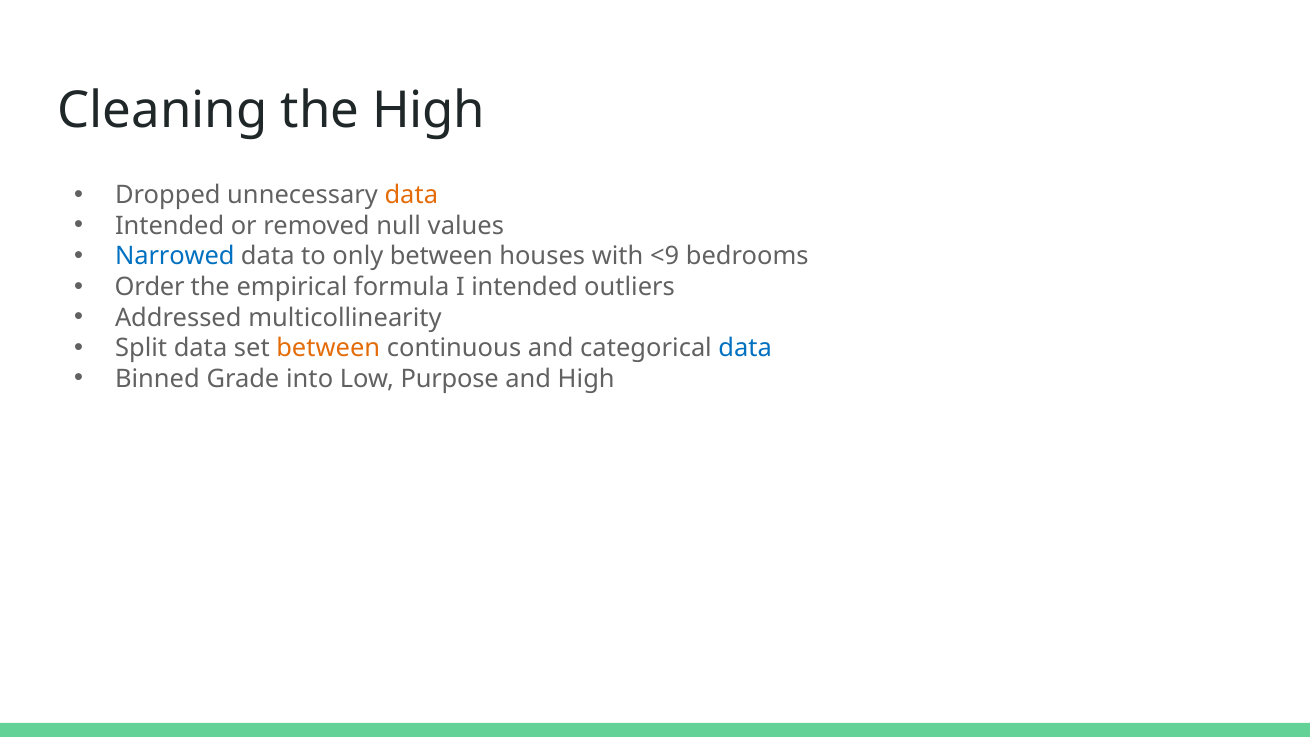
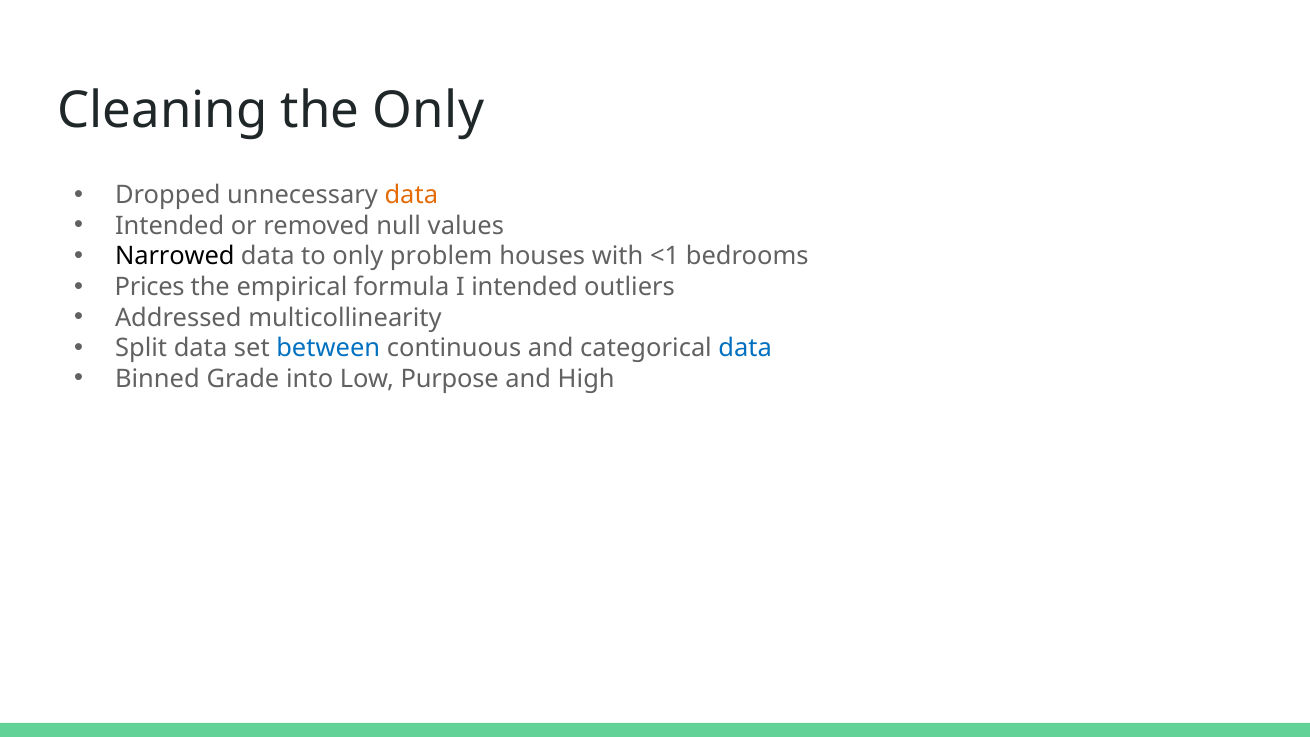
the High: High -> Only
Narrowed colour: blue -> black
only between: between -> problem
<9: <9 -> <1
Order: Order -> Prices
between at (328, 348) colour: orange -> blue
